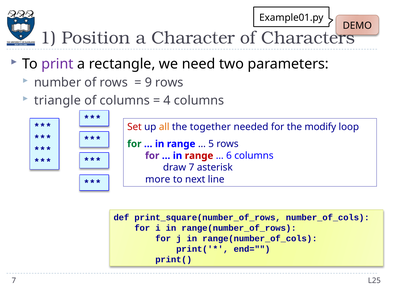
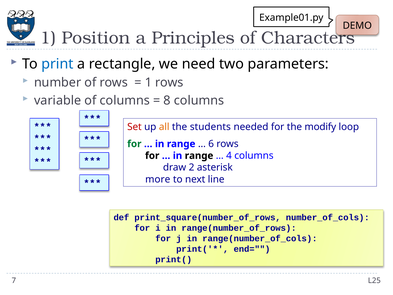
Character: Character -> Principles
print colour: purple -> blue
9 at (148, 83): 9 -> 1
triangle: triangle -> variable
4: 4 -> 8
together: together -> students
5: 5 -> 6
for at (152, 156) colour: purple -> black
range at (199, 156) colour: red -> black
6: 6 -> 4
draw 7: 7 -> 2
